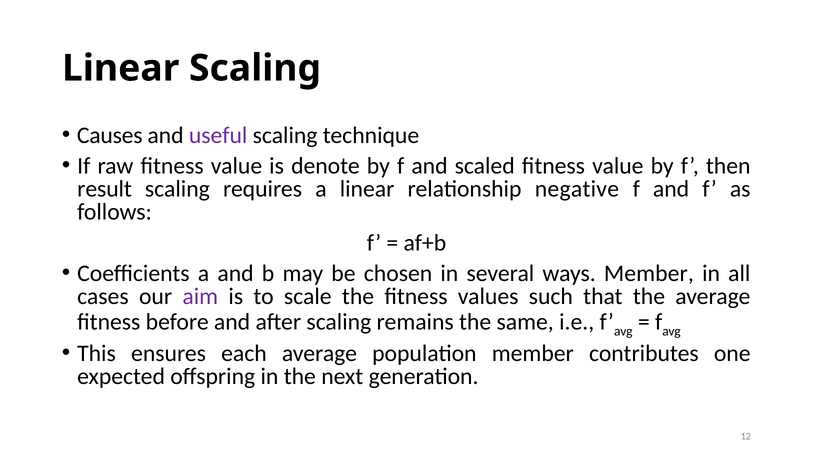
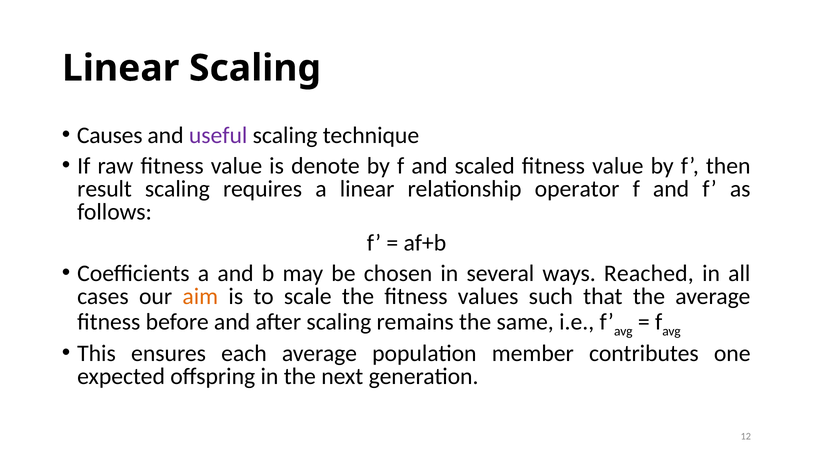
negative: negative -> operator
ways Member: Member -> Reached
aim colour: purple -> orange
